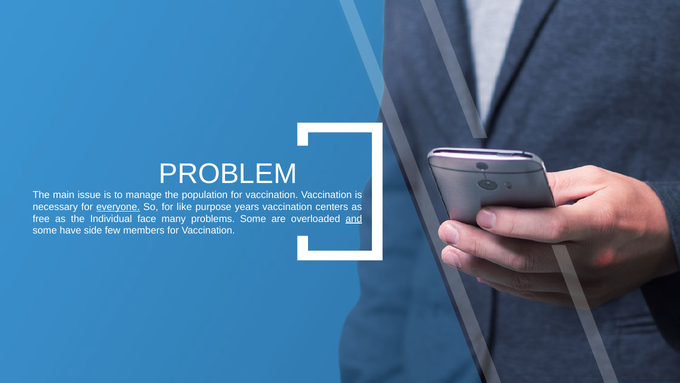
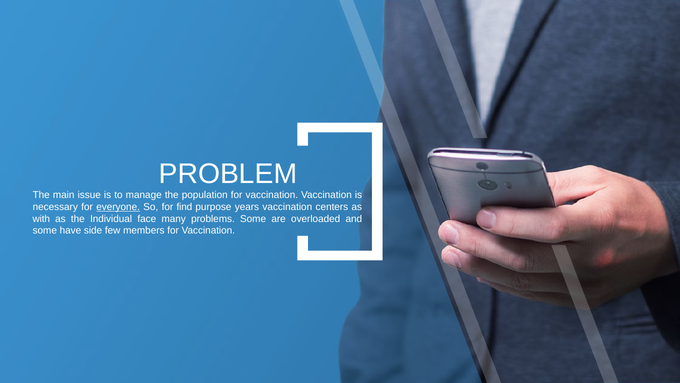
like: like -> find
free: free -> with
and underline: present -> none
